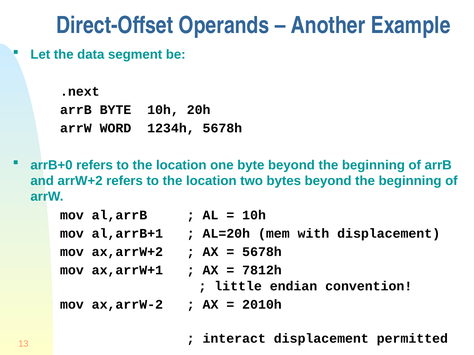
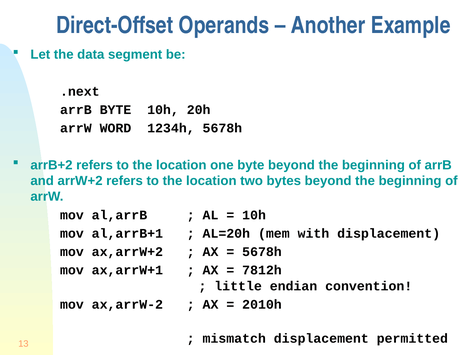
arrB+0: arrB+0 -> arrB+2
interact: interact -> mismatch
